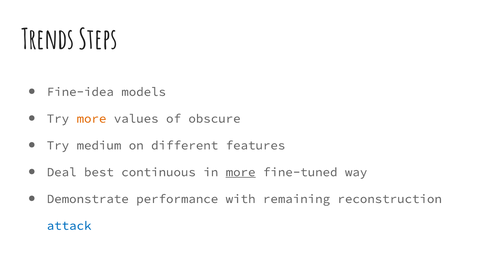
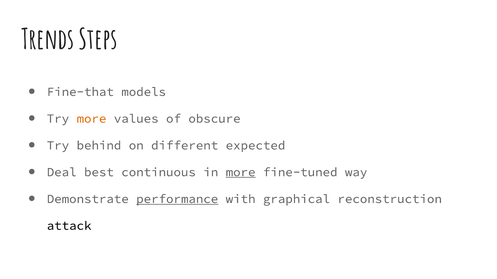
Fine-idea: Fine-idea -> Fine-that
medium: medium -> behind
features: features -> expected
performance underline: none -> present
remaining: remaining -> graphical
attack colour: blue -> black
